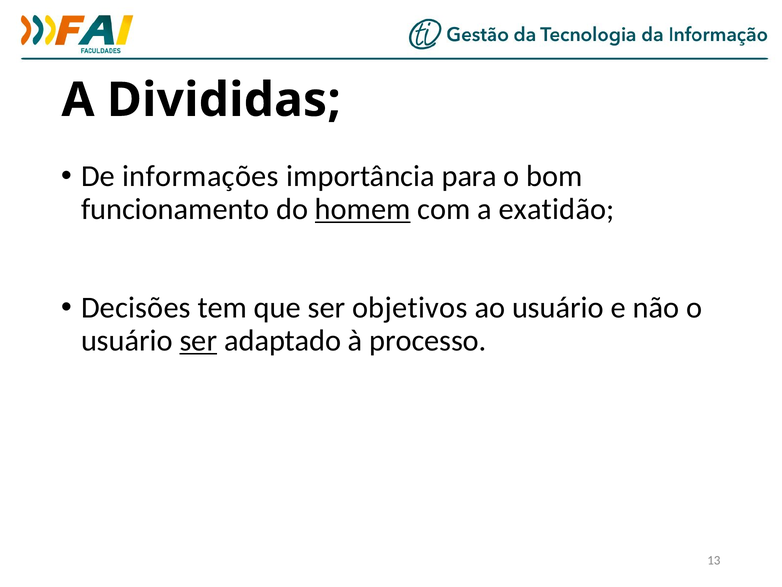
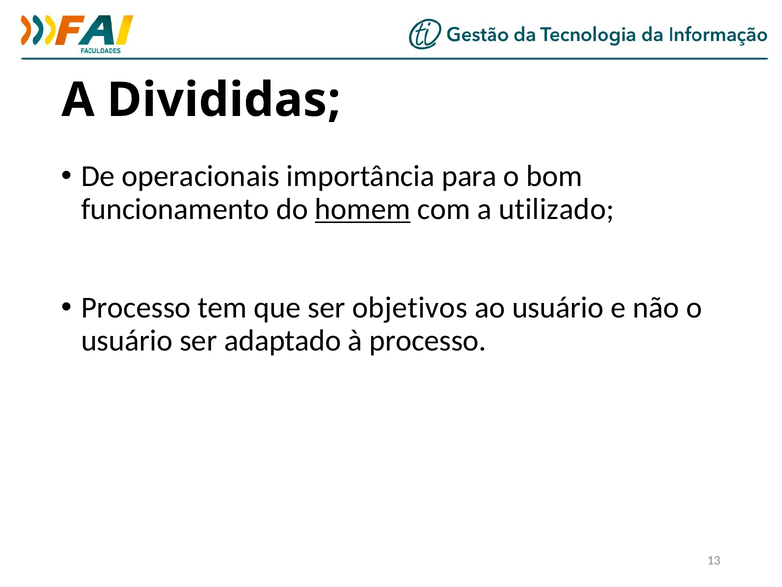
informações: informações -> operacionais
exatidão: exatidão -> utilizado
Decisões at (136, 308): Decisões -> Processo
ser at (198, 340) underline: present -> none
